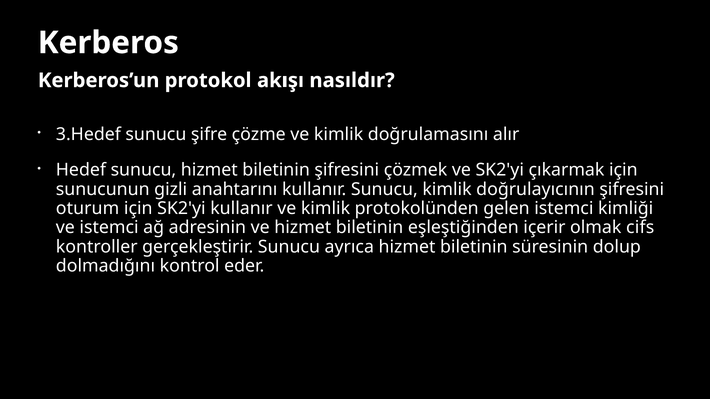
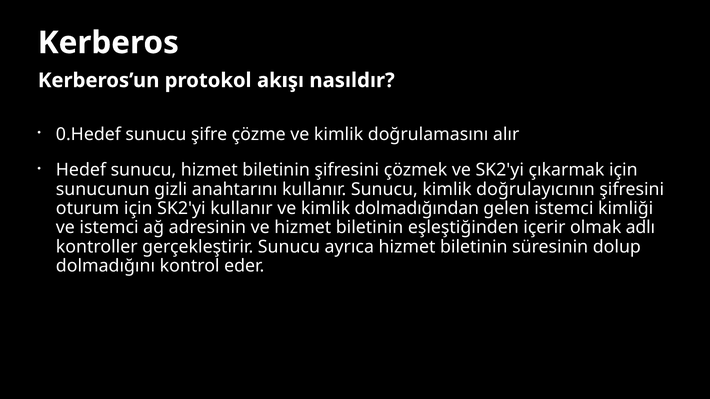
3.Hedef: 3.Hedef -> 0.Hedef
protokolünden: protokolünden -> dolmadığından
cifs: cifs -> adlı
